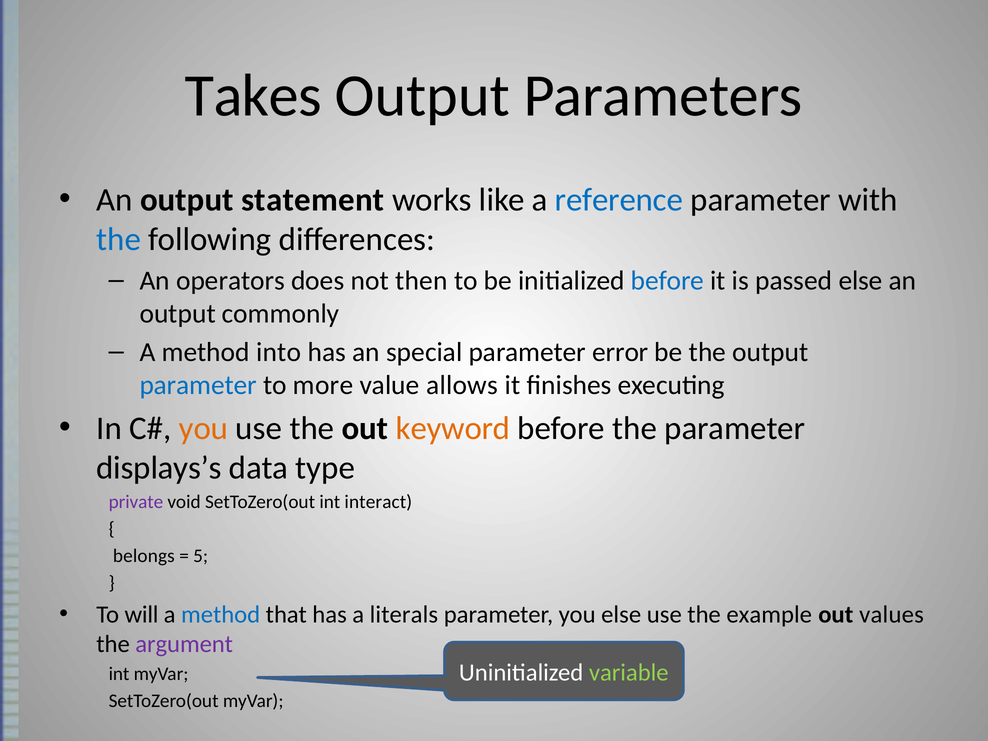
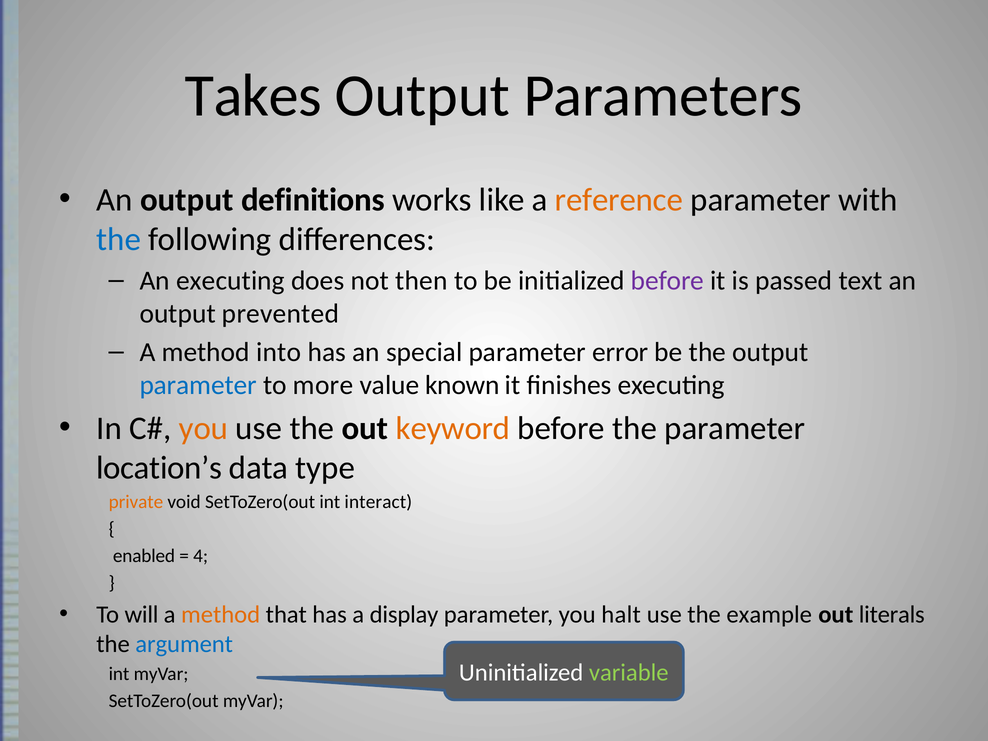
statement: statement -> definitions
reference colour: blue -> orange
An operators: operators -> executing
before at (668, 281) colour: blue -> purple
passed else: else -> text
commonly: commonly -> prevented
allows: allows -> known
displays’s: displays’s -> location’s
private colour: purple -> orange
belongs: belongs -> enabled
5: 5 -> 4
method at (221, 614) colour: blue -> orange
literals: literals -> display
you else: else -> halt
values: values -> literals
argument colour: purple -> blue
